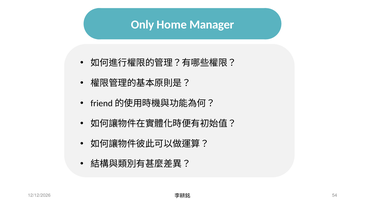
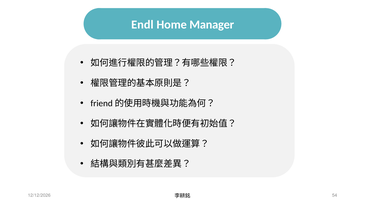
Only: Only -> Endl
